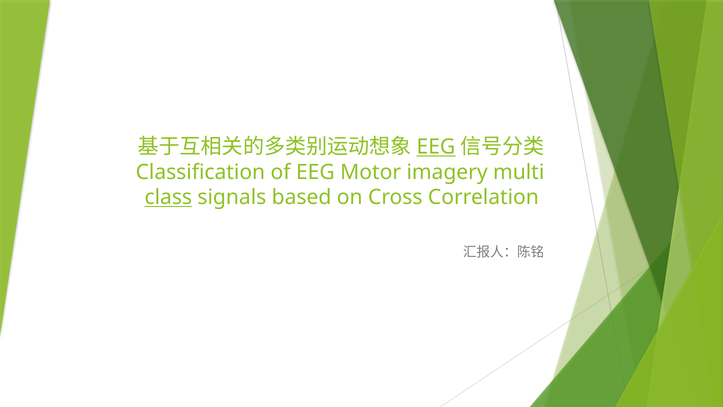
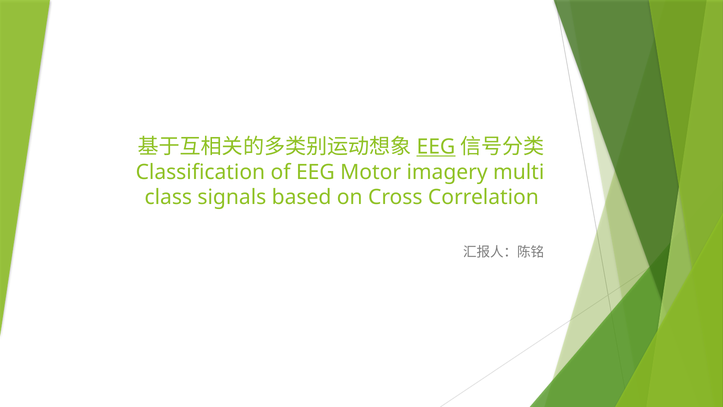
class underline: present -> none
